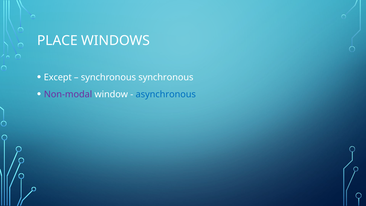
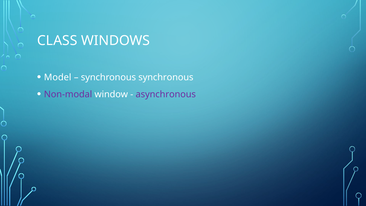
PLACE: PLACE -> CLASS
Except: Except -> Model
asynchronous colour: blue -> purple
